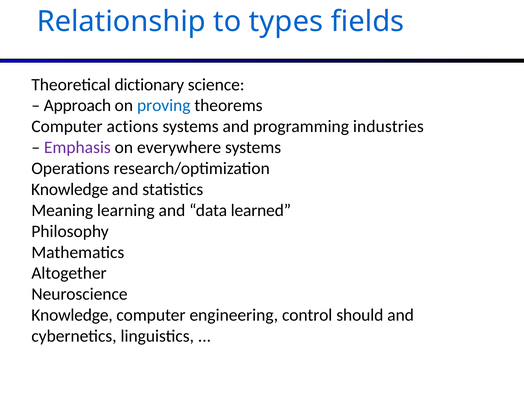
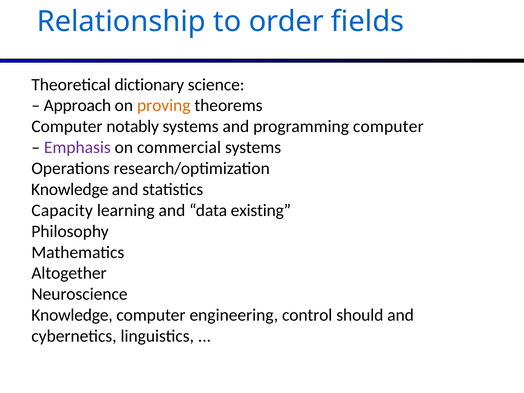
types: types -> order
proving colour: blue -> orange
actions: actions -> notably
programming industries: industries -> computer
everywhere: everywhere -> commercial
Meaning: Meaning -> Capacity
learned: learned -> existing
